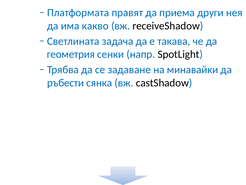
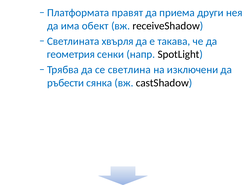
какво: какво -> обект
задача: задача -> хвърля
задаване: задаване -> светлина
минавайки: минавайки -> изключени
